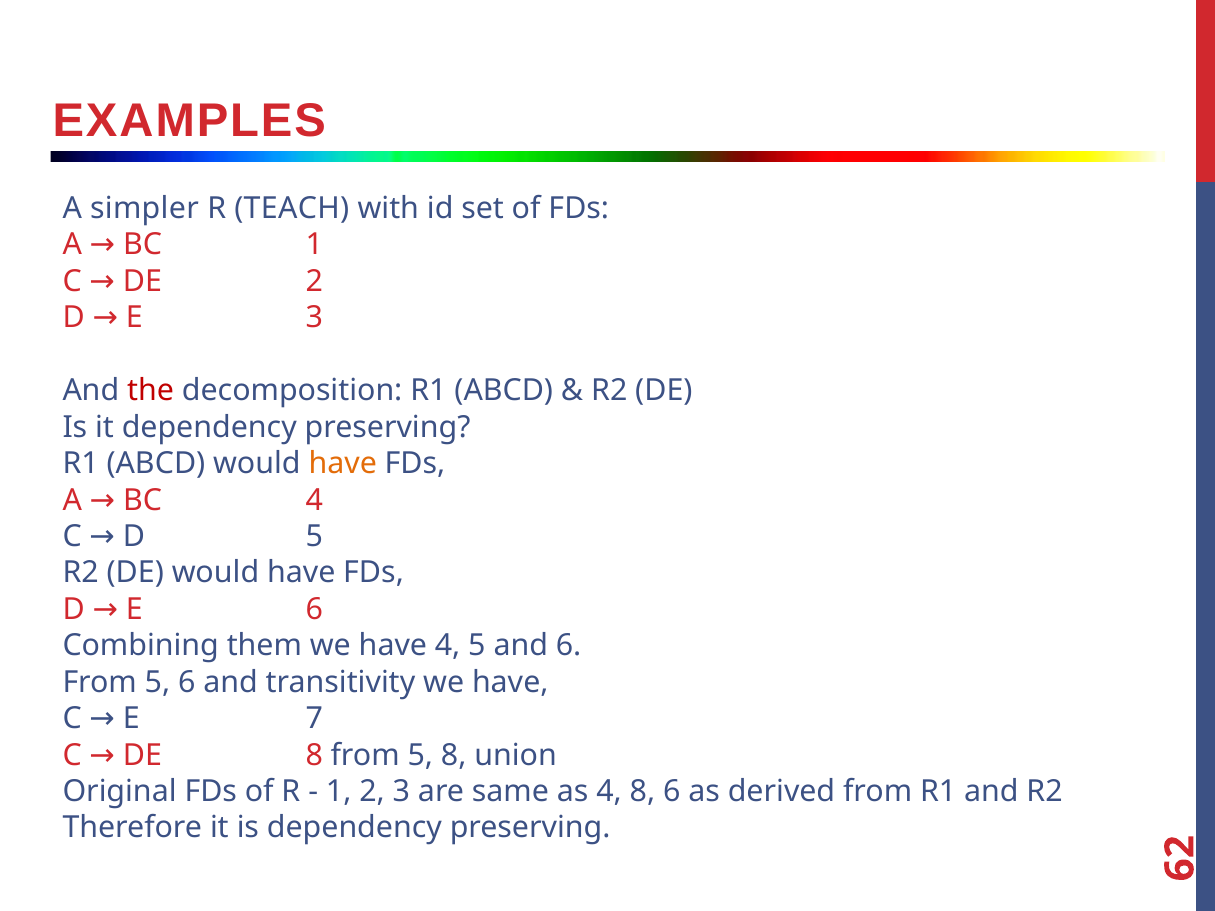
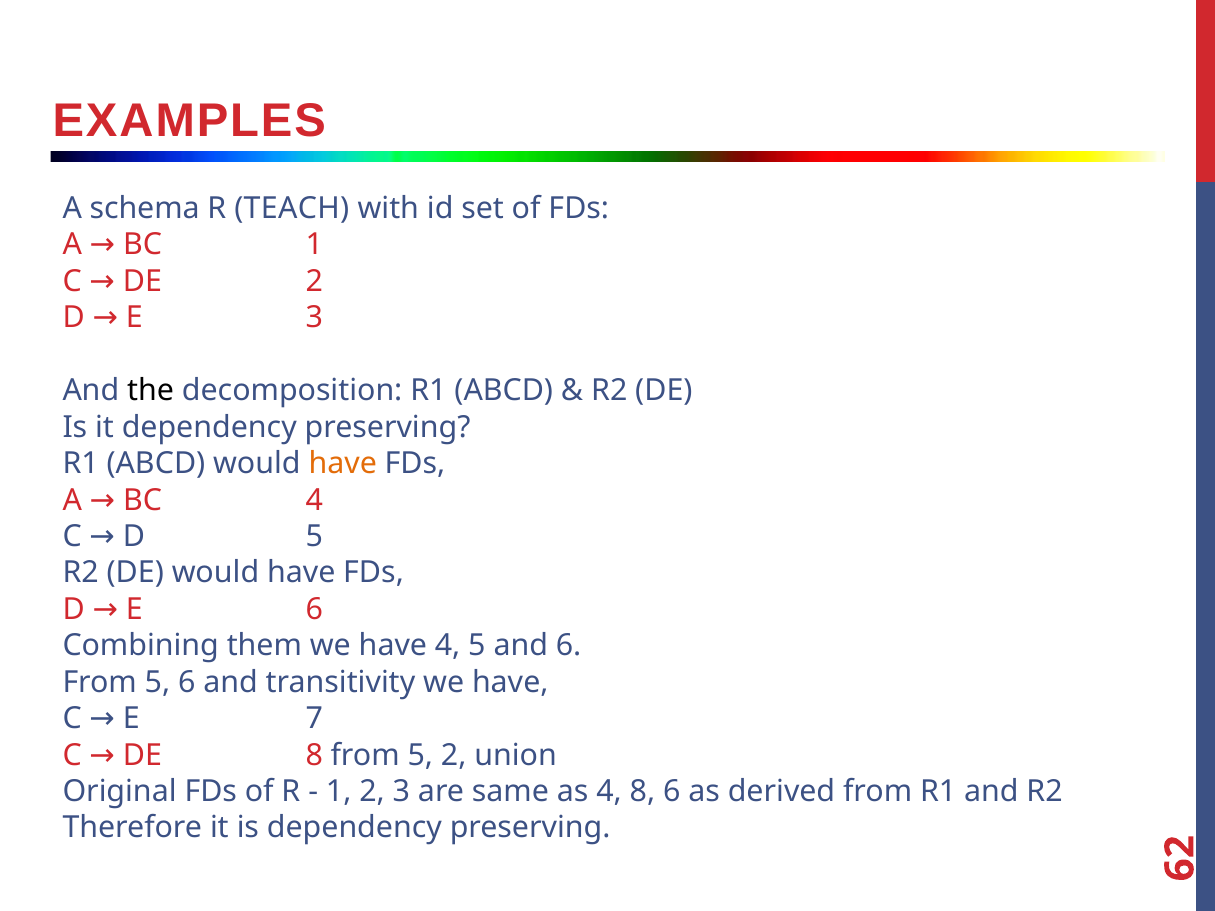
simpler: simpler -> schema
the colour: red -> black
5 8: 8 -> 2
